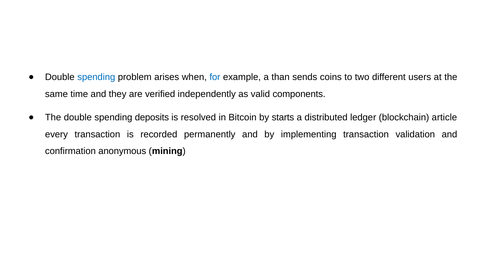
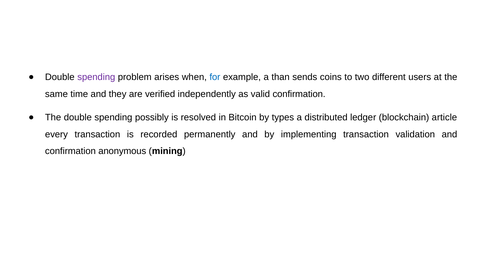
spending at (96, 77) colour: blue -> purple
valid components: components -> confirmation
deposits: deposits -> possibly
starts: starts -> types
